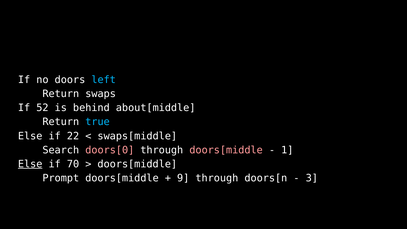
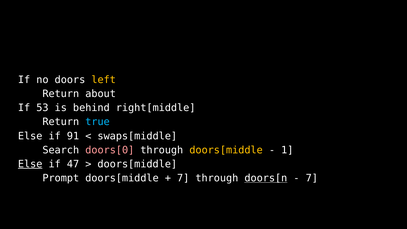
left colour: light blue -> yellow
swaps: swaps -> about
52: 52 -> 53
about[middle: about[middle -> right[middle
22: 22 -> 91
doors[middle at (226, 150) colour: pink -> yellow
70: 70 -> 47
9 at (183, 178): 9 -> 7
doors[n underline: none -> present
3 at (312, 178): 3 -> 7
